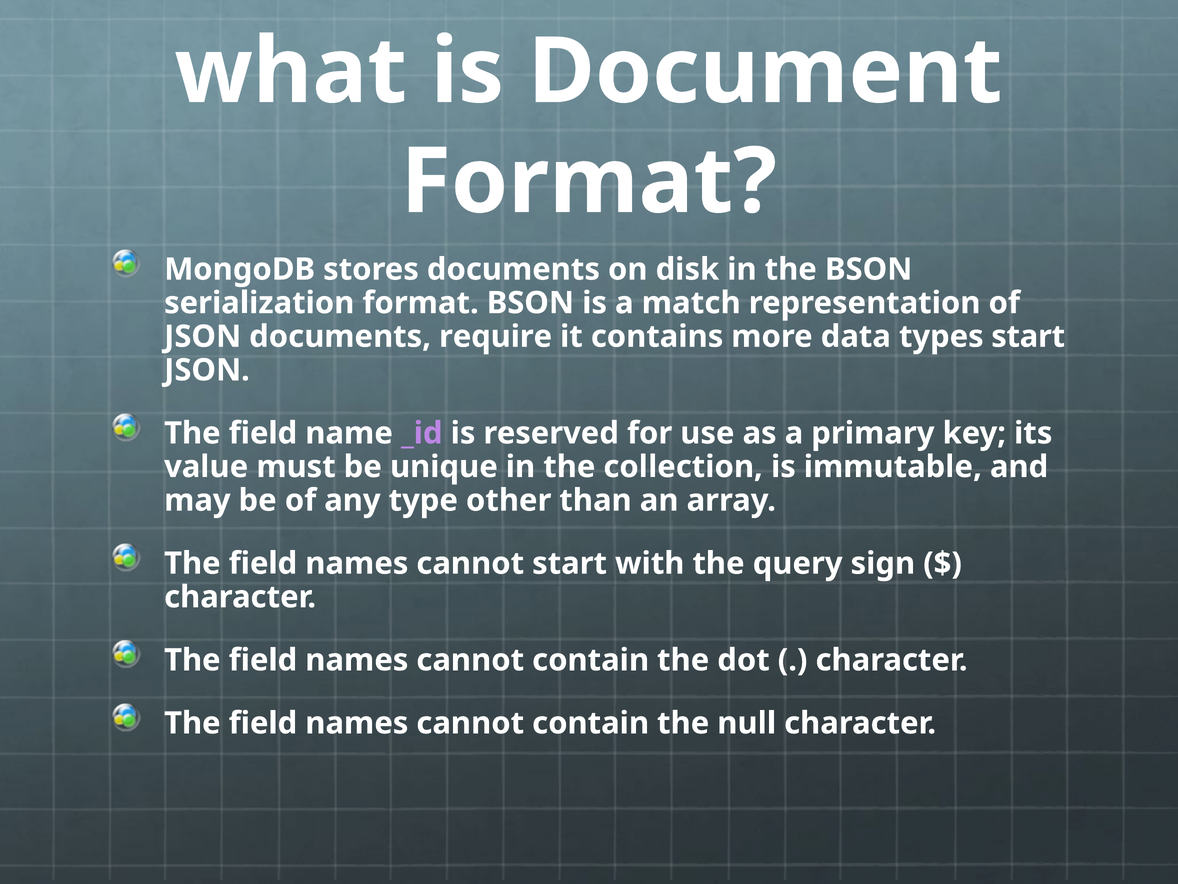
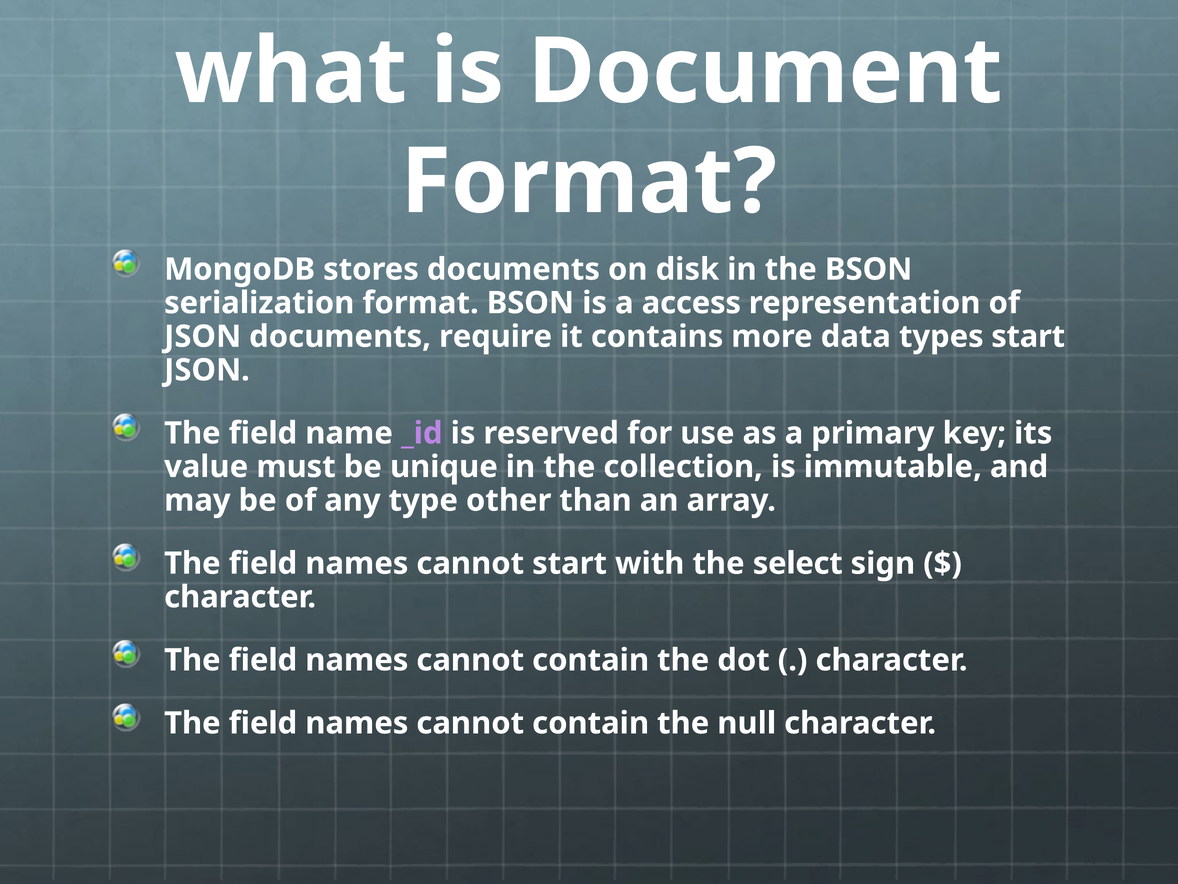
match: match -> access
query: query -> select
